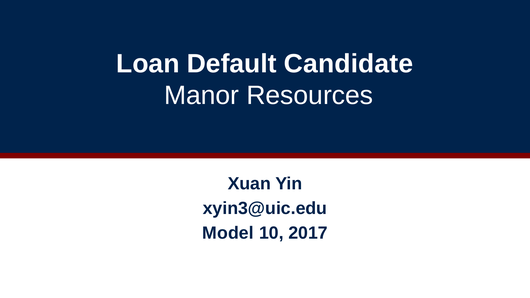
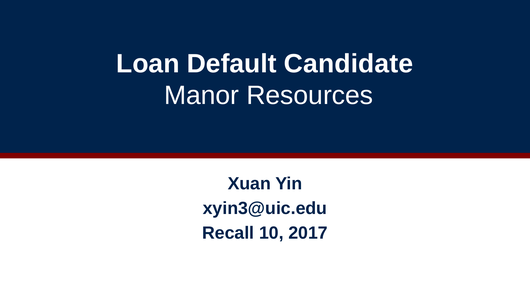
Model: Model -> Recall
